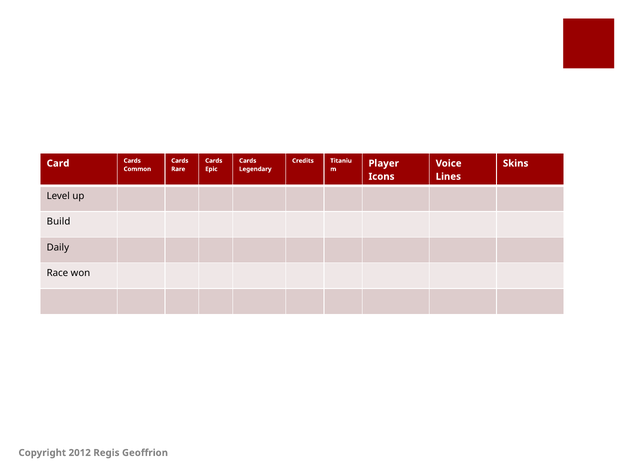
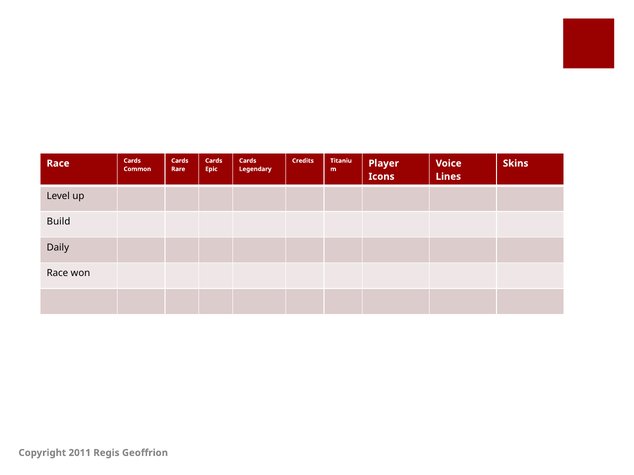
Card at (58, 164): Card -> Race
2012: 2012 -> 2011
